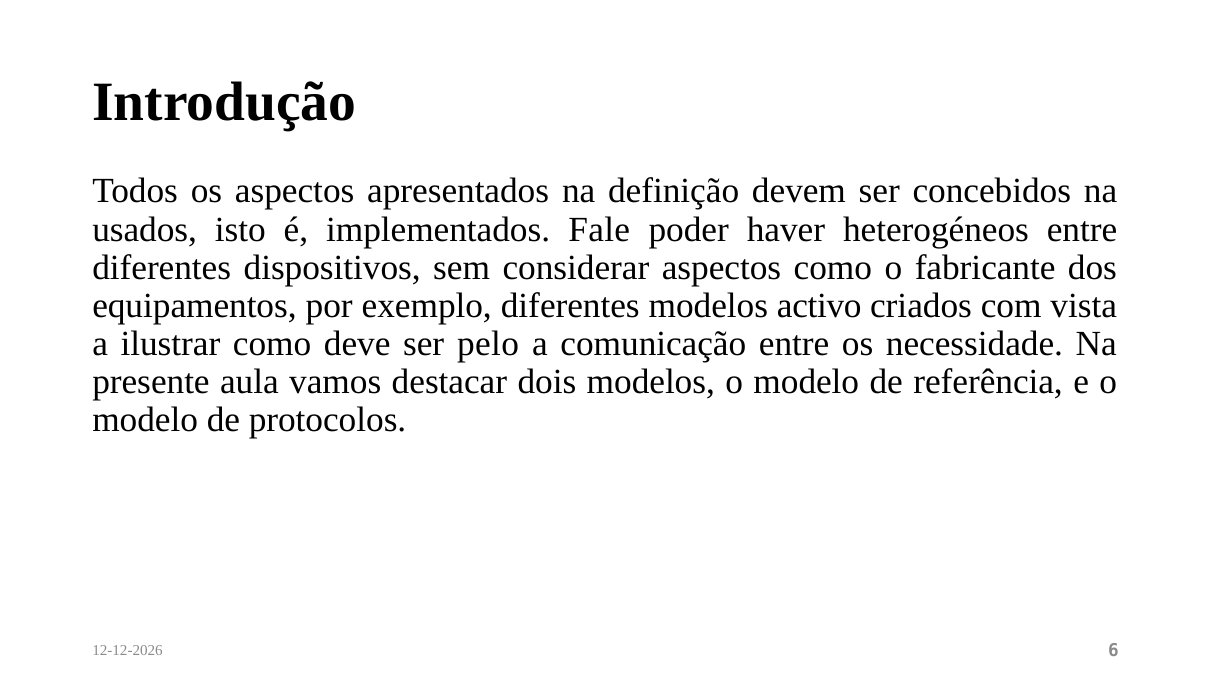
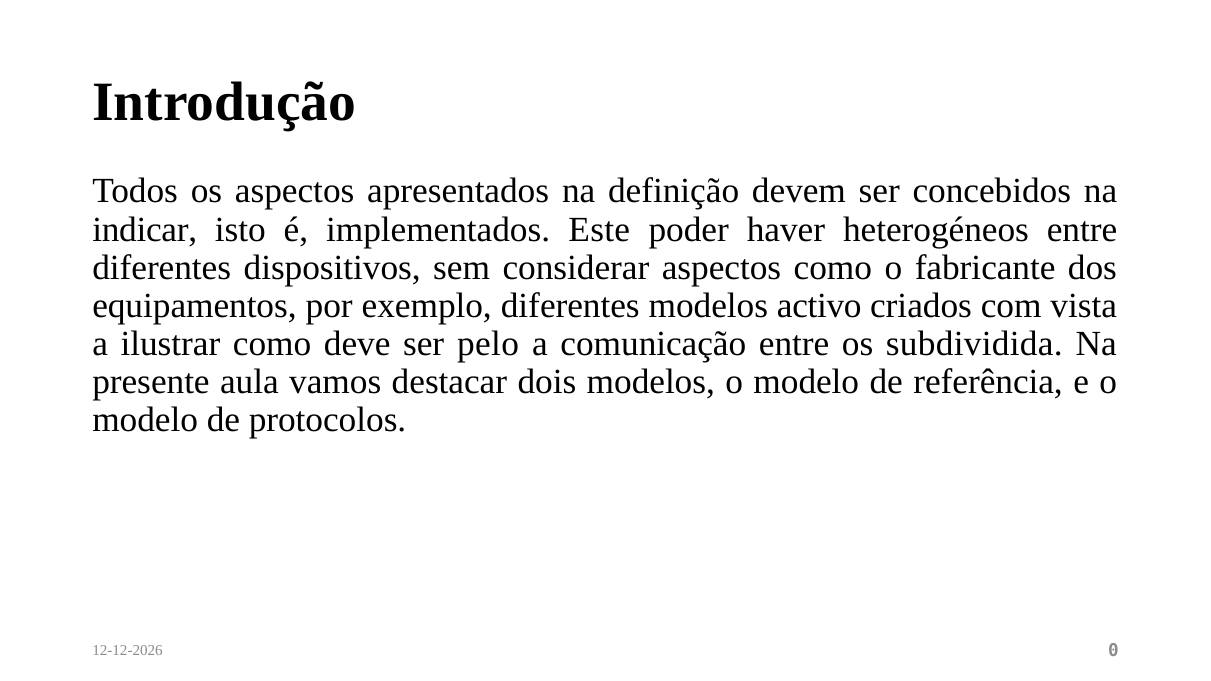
usados: usados -> indicar
Fale: Fale -> Este
necessidade: necessidade -> subdividida
6: 6 -> 0
